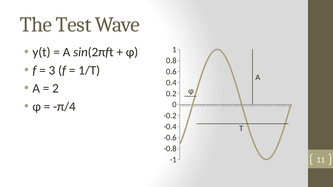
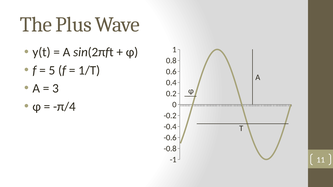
Test: Test -> Plus
3: 3 -> 5
2: 2 -> 3
